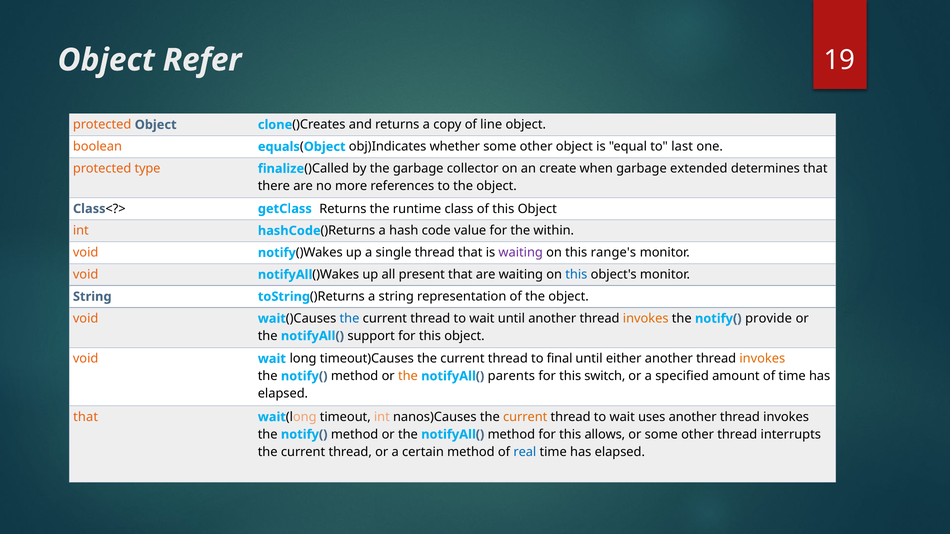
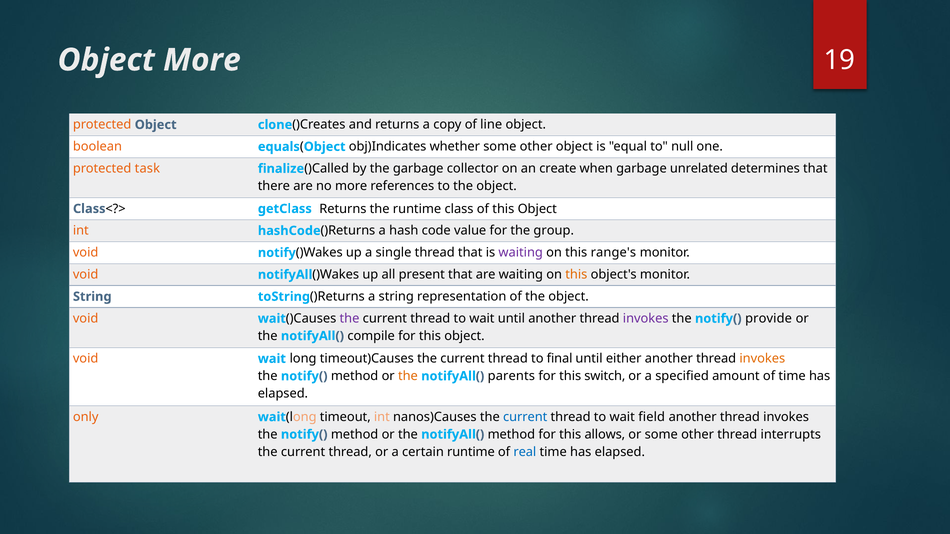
Object Refer: Refer -> More
last: last -> null
type: type -> task
extended: extended -> unrelated
within: within -> group
this at (576, 275) colour: blue -> orange
the at (349, 319) colour: blue -> purple
invokes at (646, 319) colour: orange -> purple
support: support -> compile
that at (86, 417): that -> only
current at (525, 417) colour: orange -> blue
uses: uses -> field
certain method: method -> runtime
